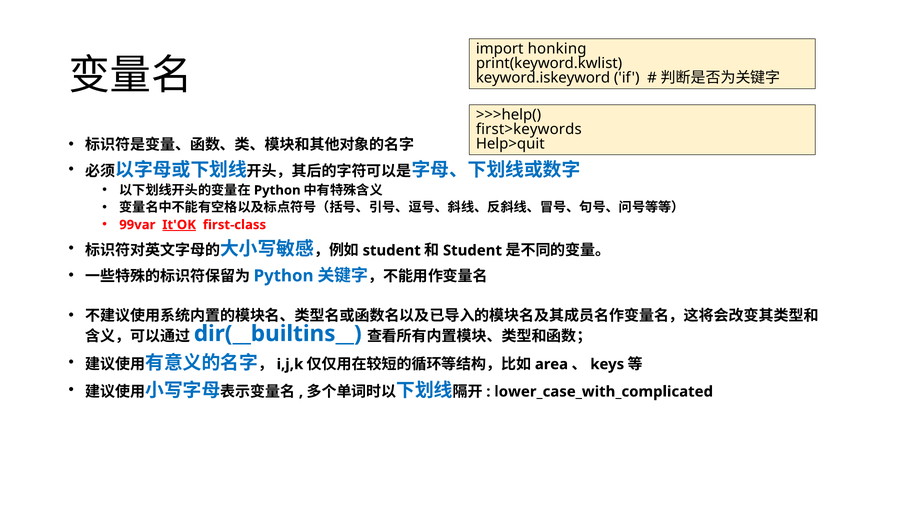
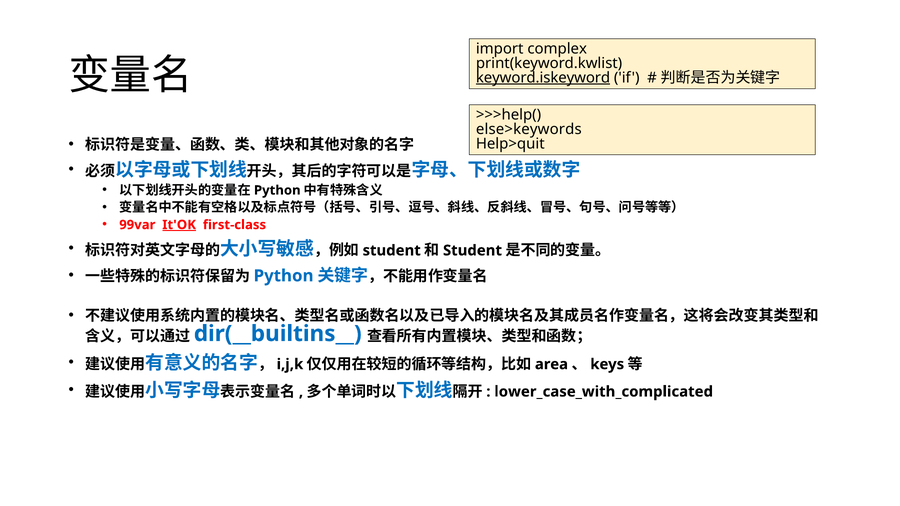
honking: honking -> complex
keyword.iskeyword underline: none -> present
first>keywords: first>keywords -> else>keywords
